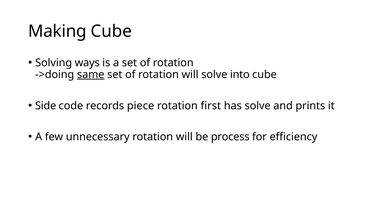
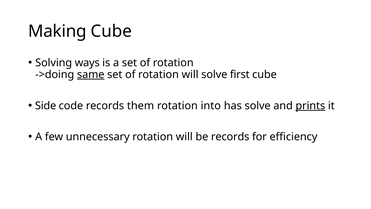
into: into -> first
piece: piece -> them
first: first -> into
prints underline: none -> present
be process: process -> records
